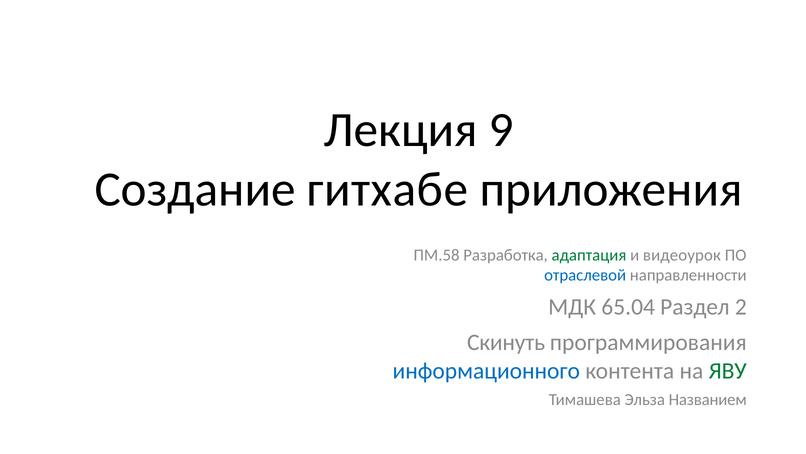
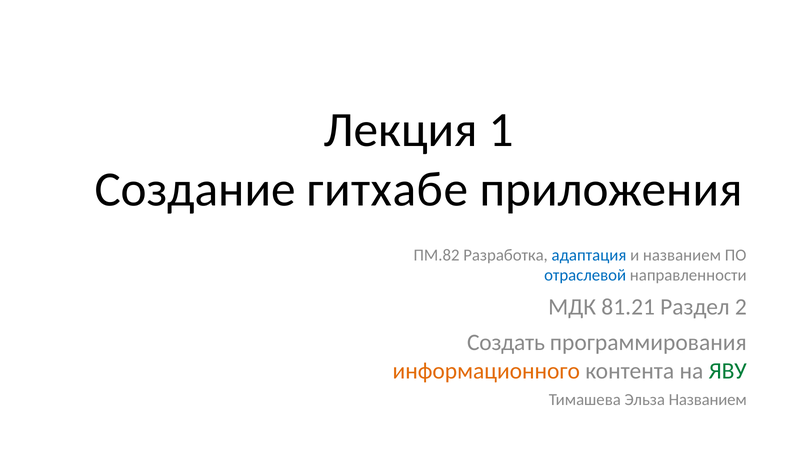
9: 9 -> 1
ПМ.58: ПМ.58 -> ПМ.82
адаптация colour: green -> blue
и видеоурок: видеоурок -> названием
65.04: 65.04 -> 81.21
Скинуть: Скинуть -> Создать
информационного colour: blue -> orange
